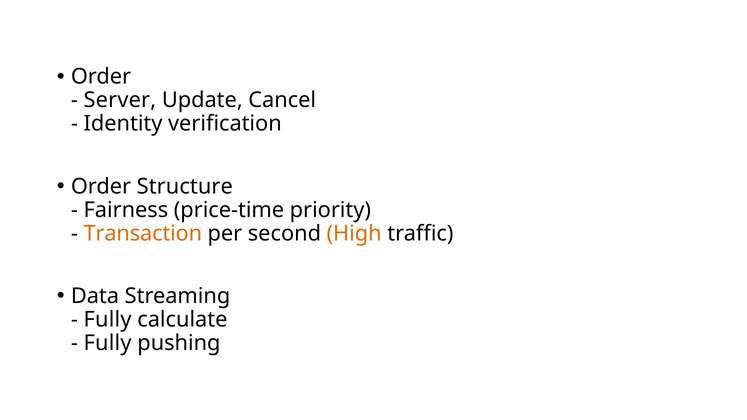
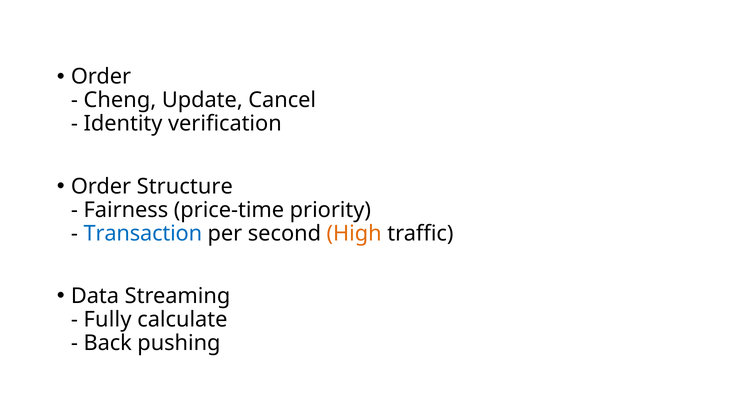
Server: Server -> Cheng
Transaction colour: orange -> blue
Fully at (108, 343): Fully -> Back
